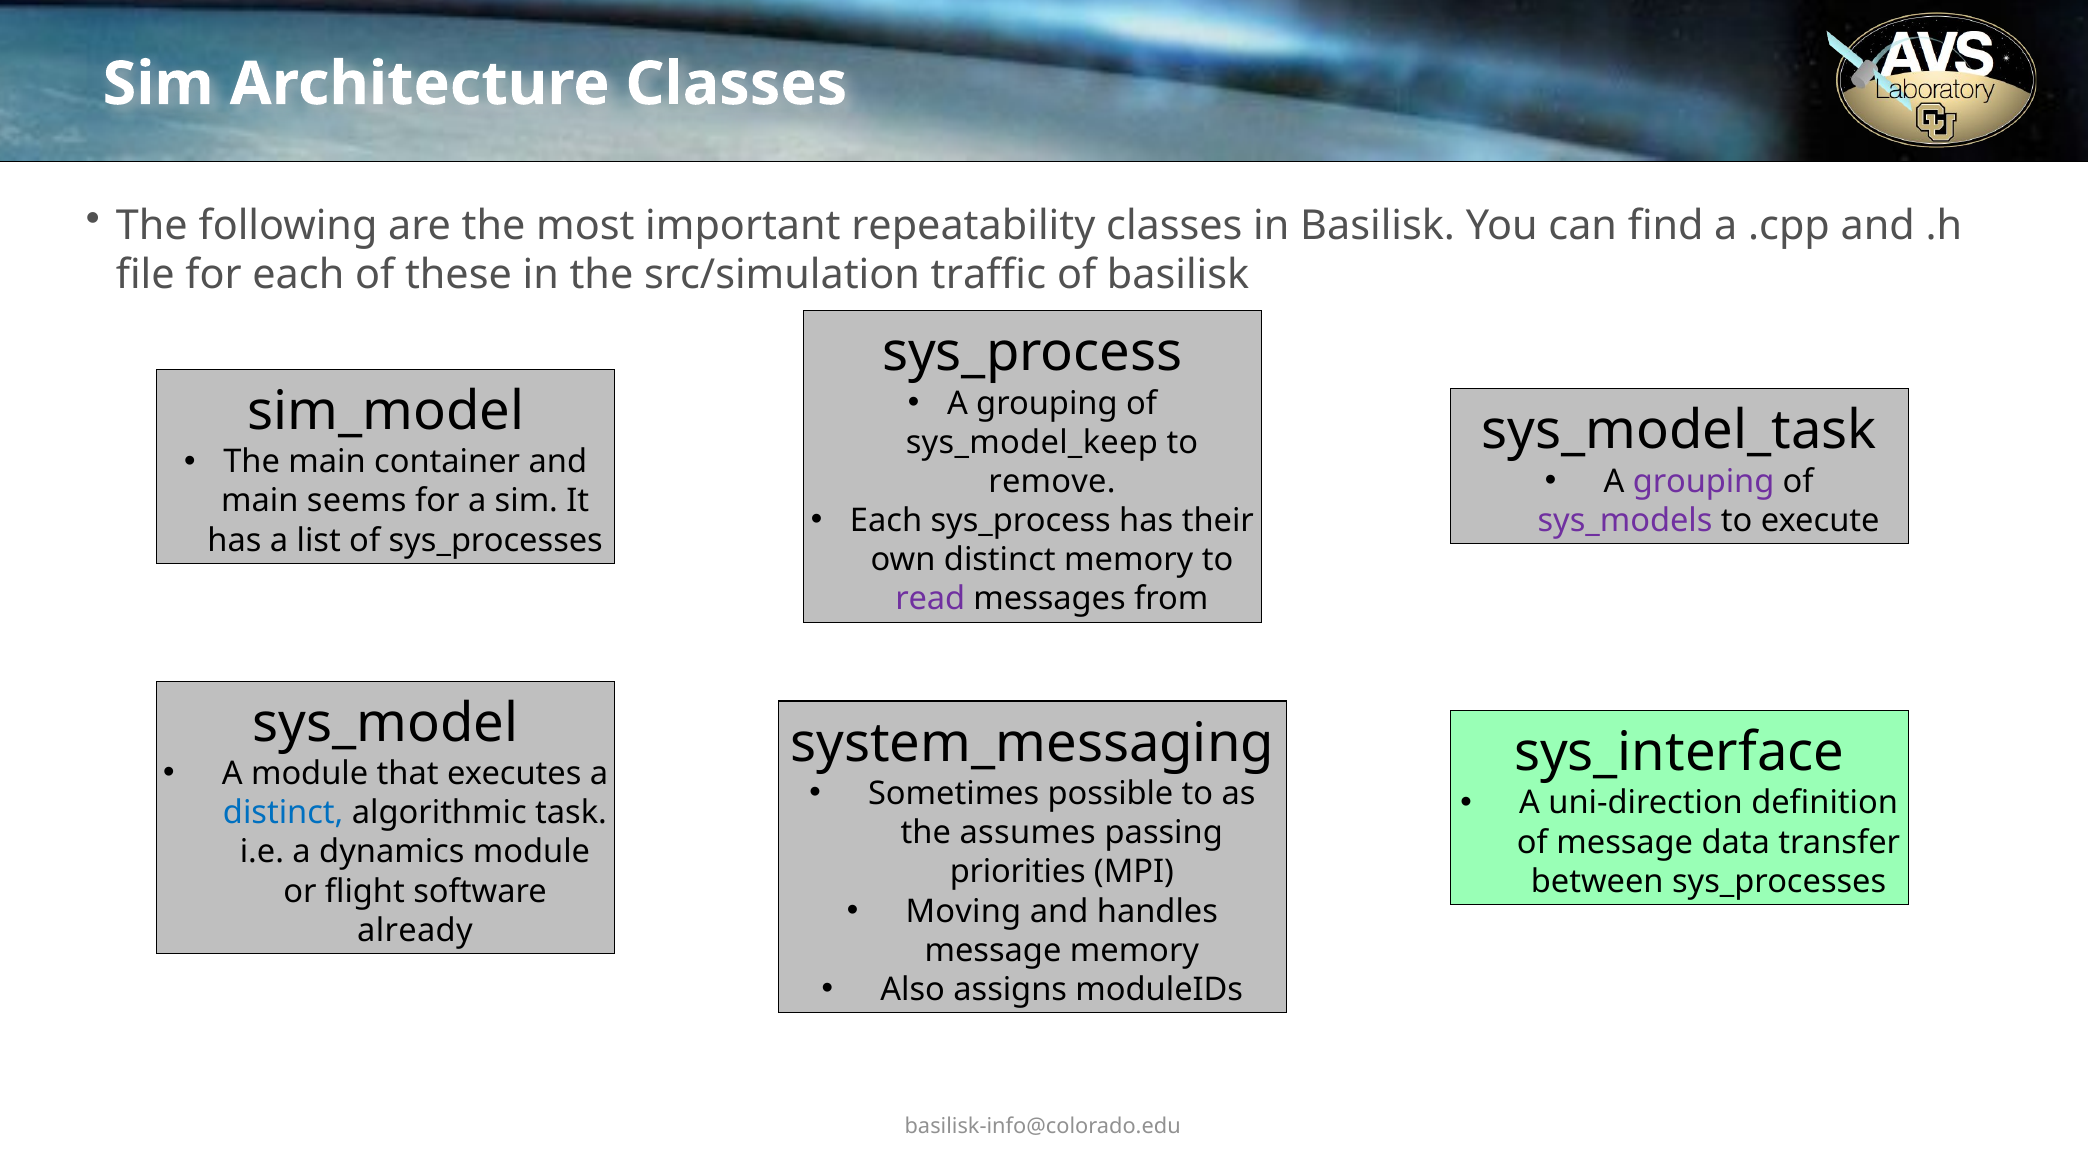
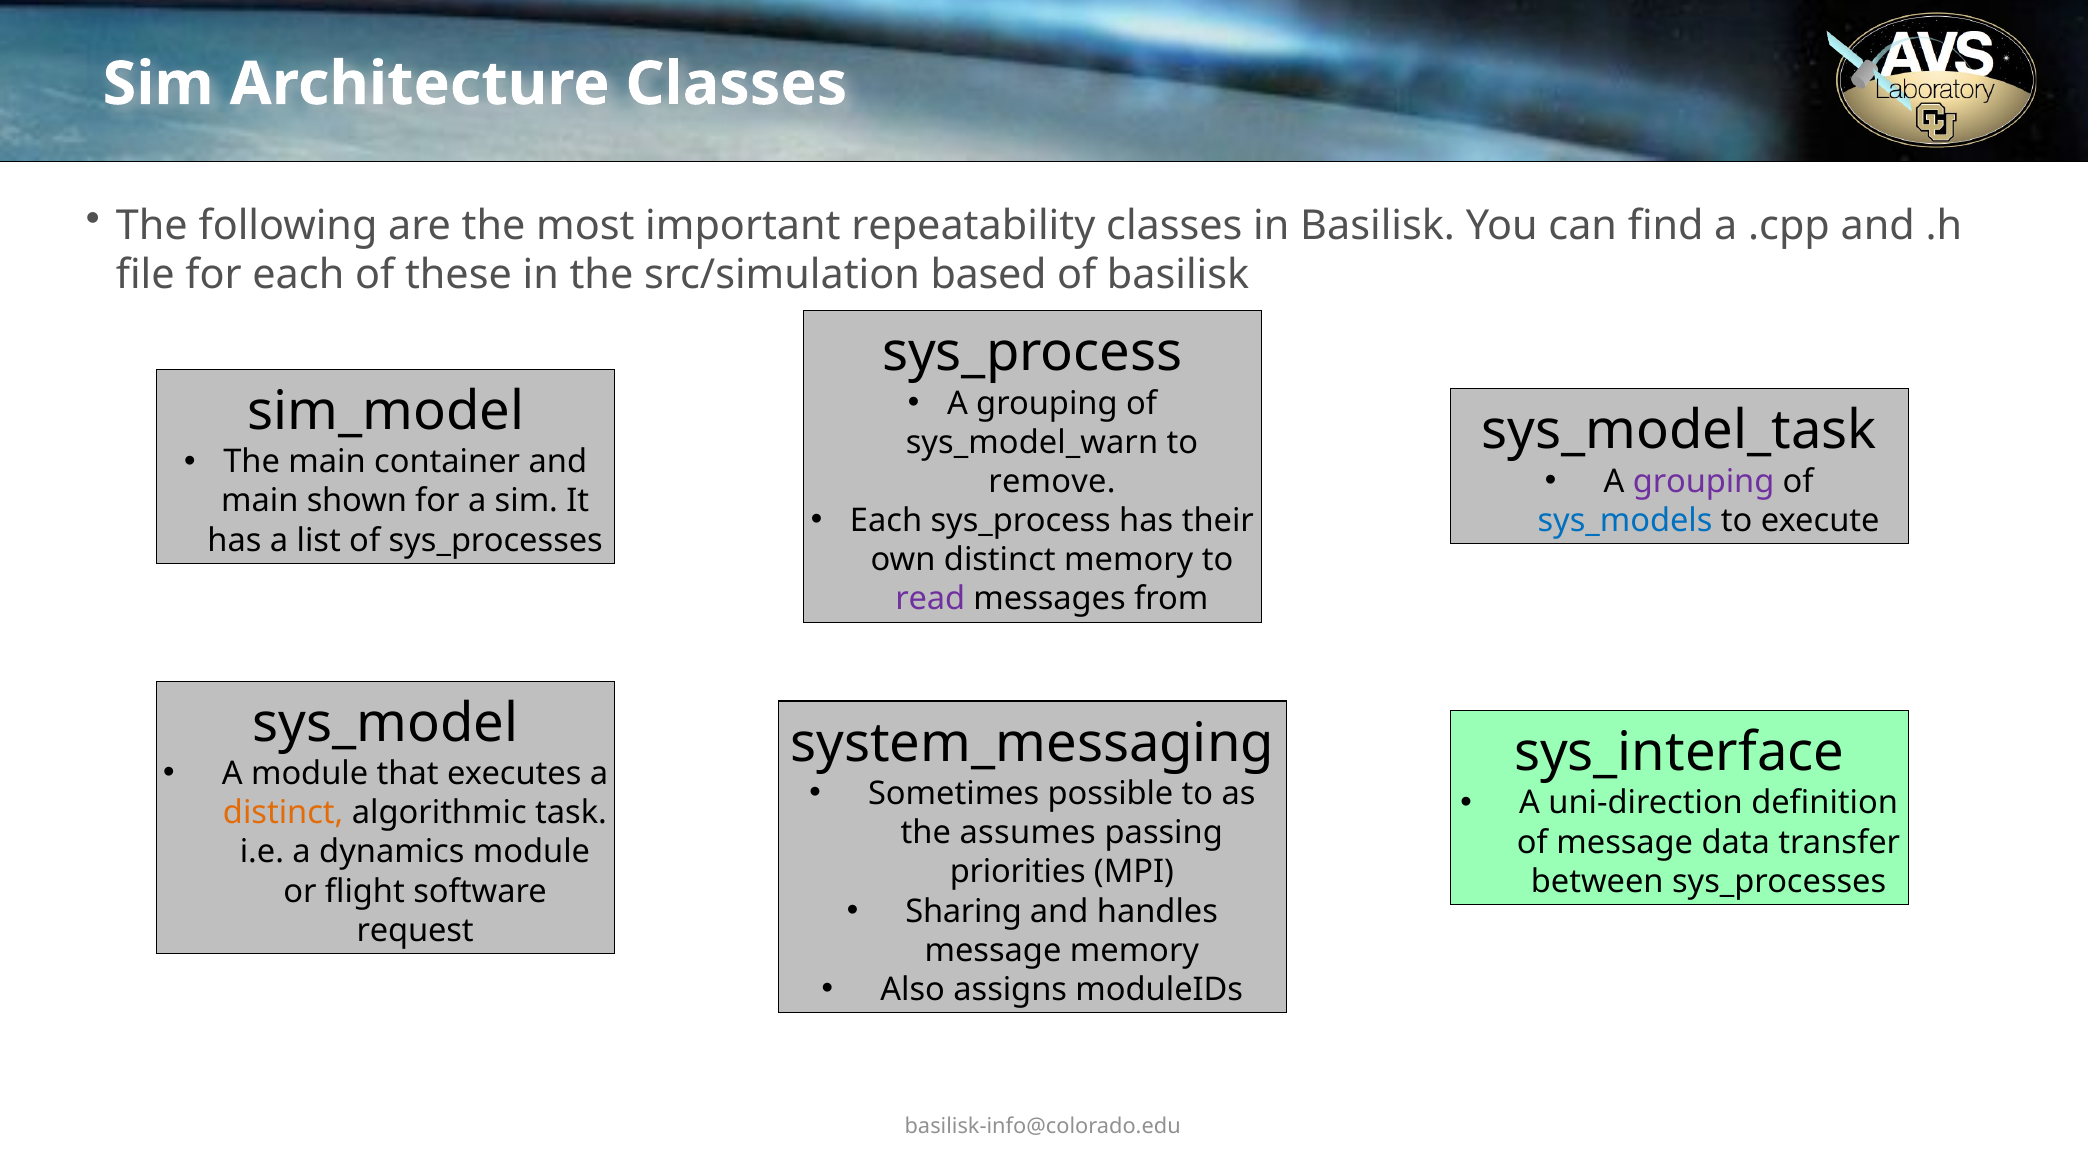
traffic: traffic -> based
sys_model_keep: sys_model_keep -> sys_model_warn
seems: seems -> shown
sys_models colour: purple -> blue
distinct at (283, 813) colour: blue -> orange
Moving: Moving -> Sharing
already: already -> request
